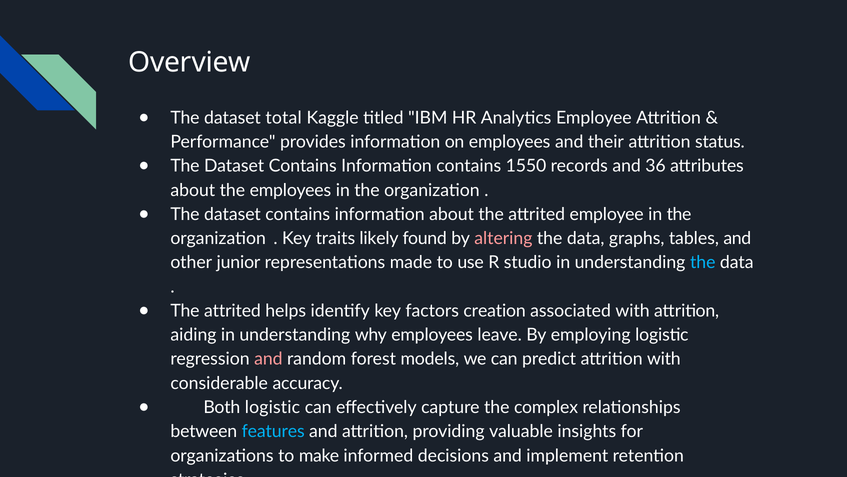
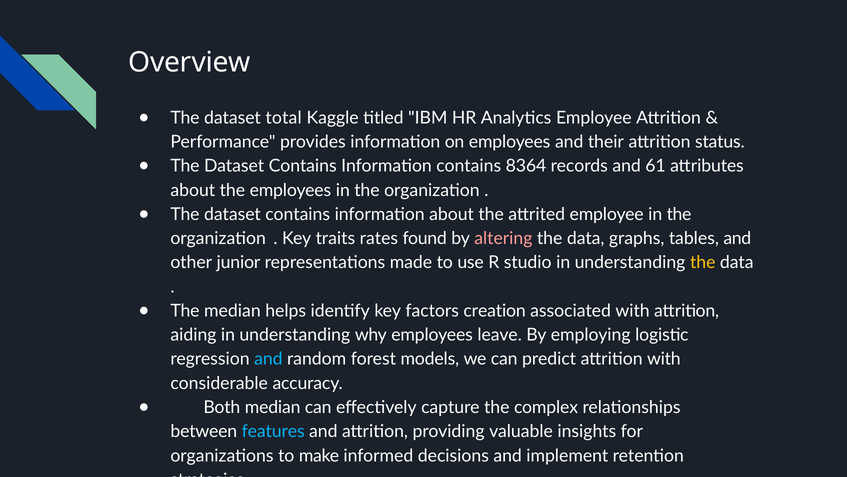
1550: 1550 -> 8364
36: 36 -> 61
likely: likely -> rates
the at (703, 262) colour: light blue -> yellow
attrited at (232, 311): attrited -> median
and at (268, 359) colour: pink -> light blue
Both logistic: logistic -> median
